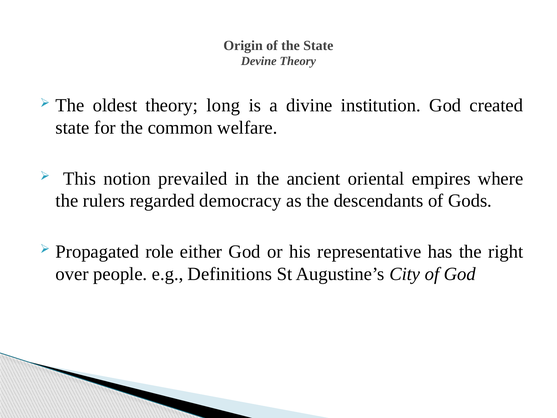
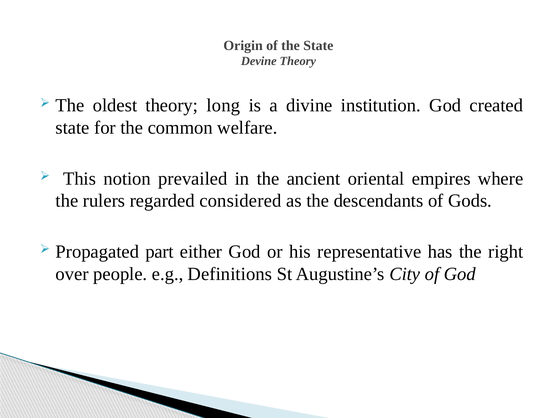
democracy: democracy -> considered
role: role -> part
